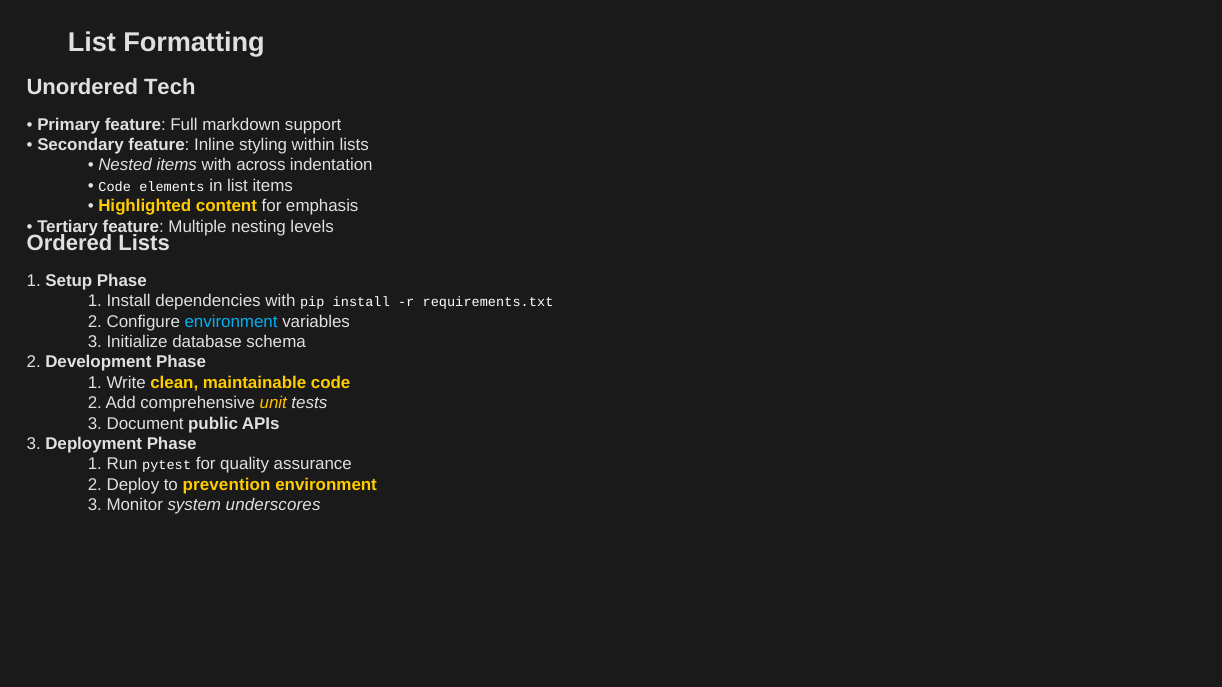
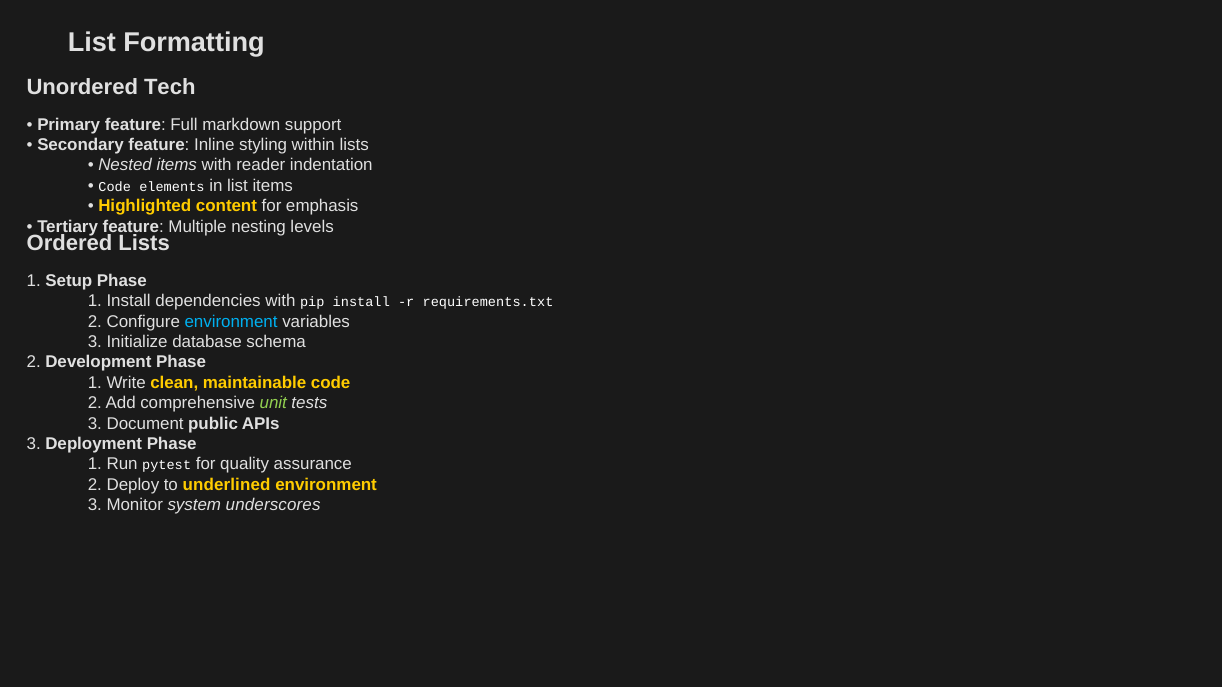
across: across -> reader
unit colour: yellow -> light green
prevention: prevention -> underlined
